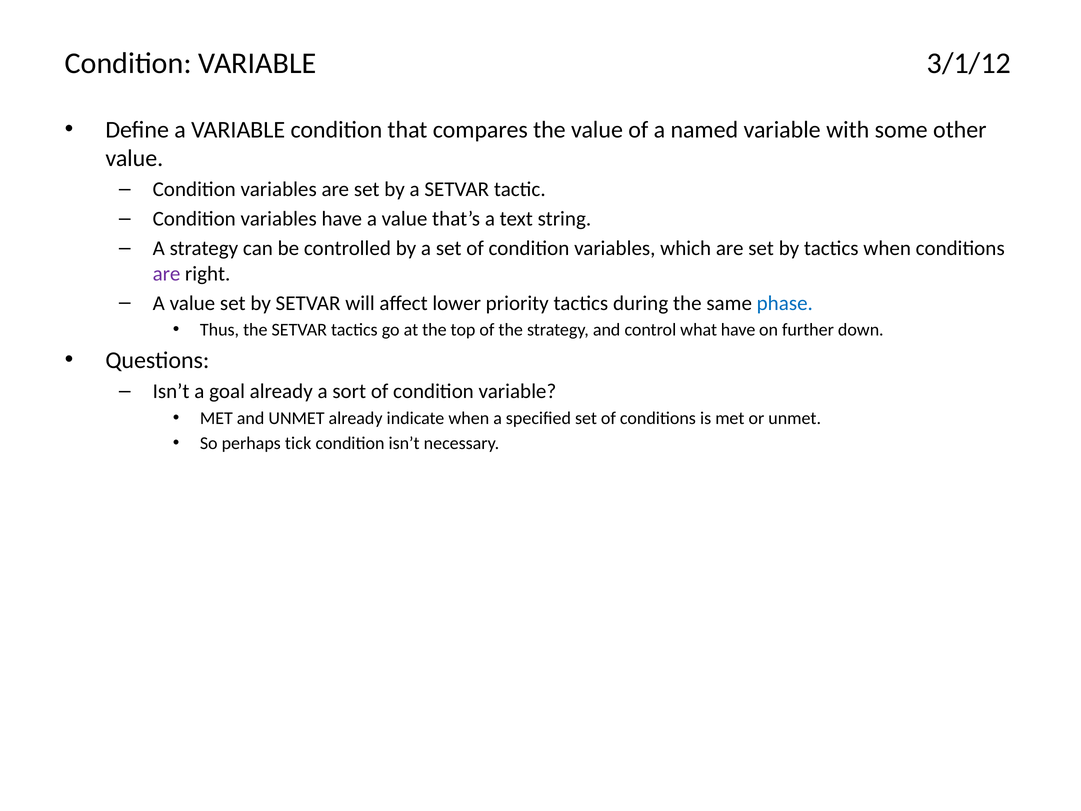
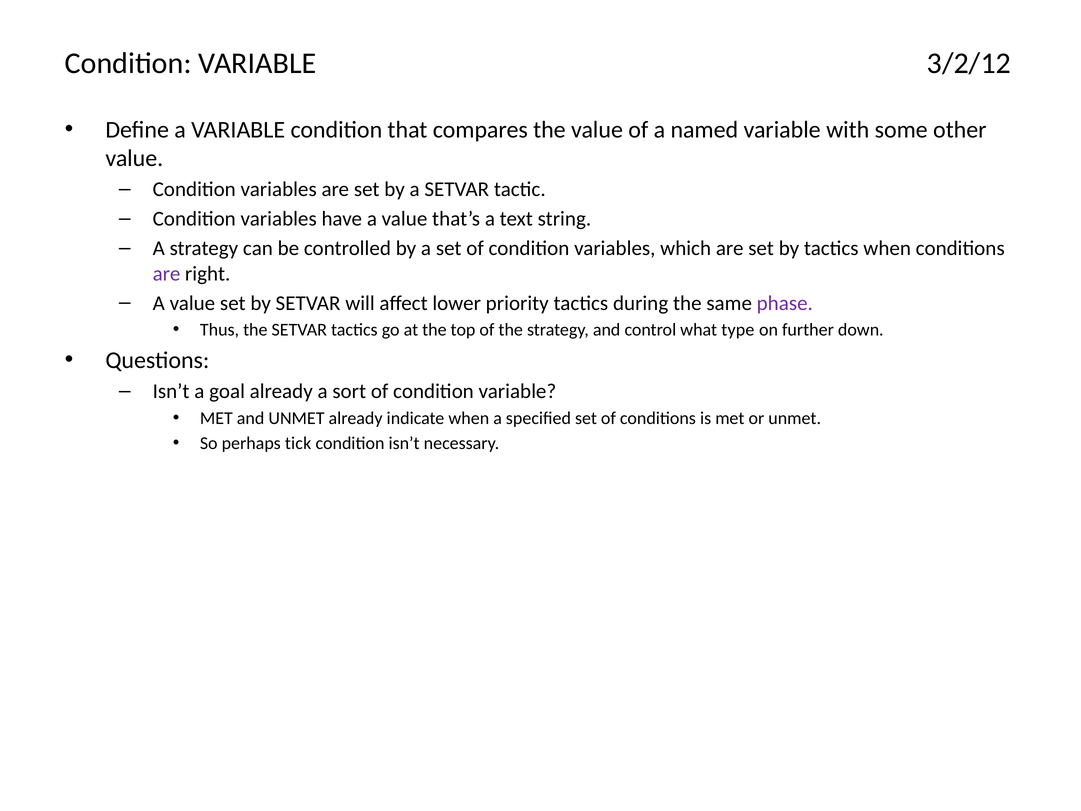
3/1/12: 3/1/12 -> 3/2/12
phase colour: blue -> purple
what have: have -> type
